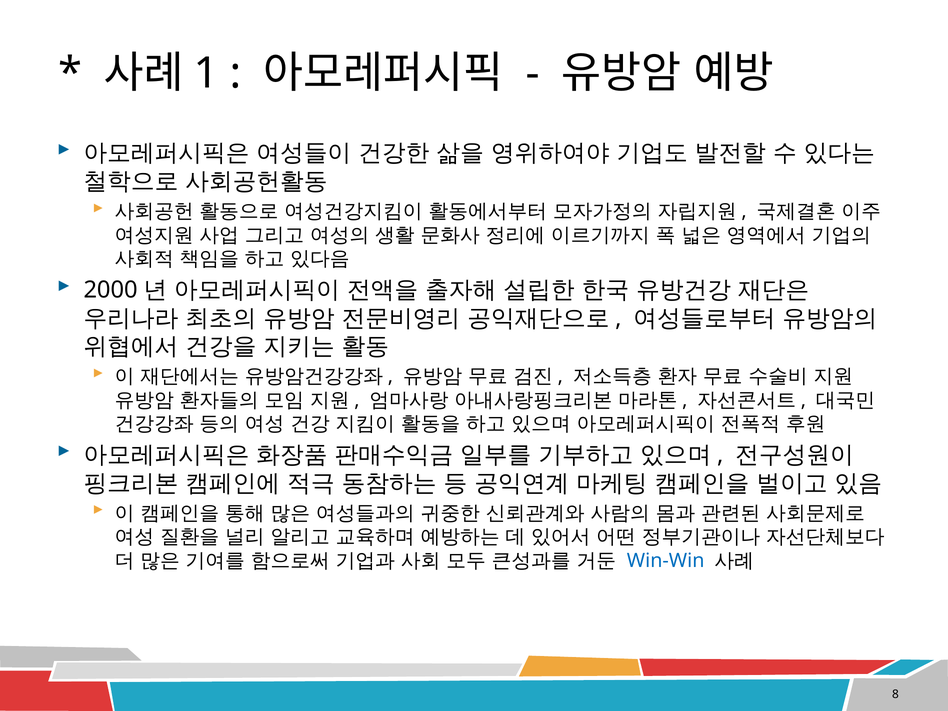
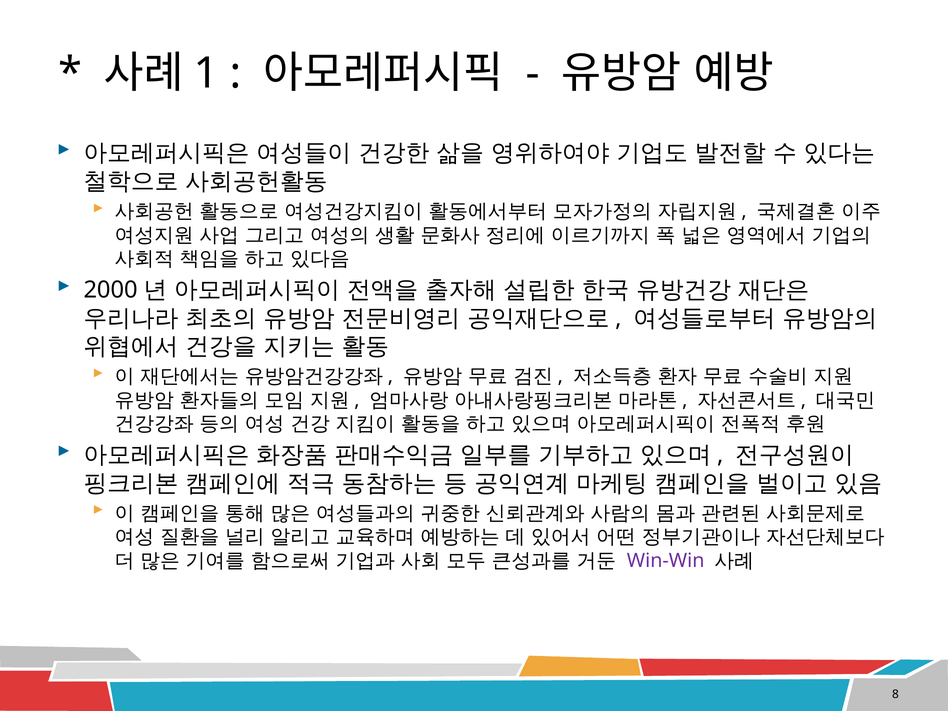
Win-Win colour: blue -> purple
